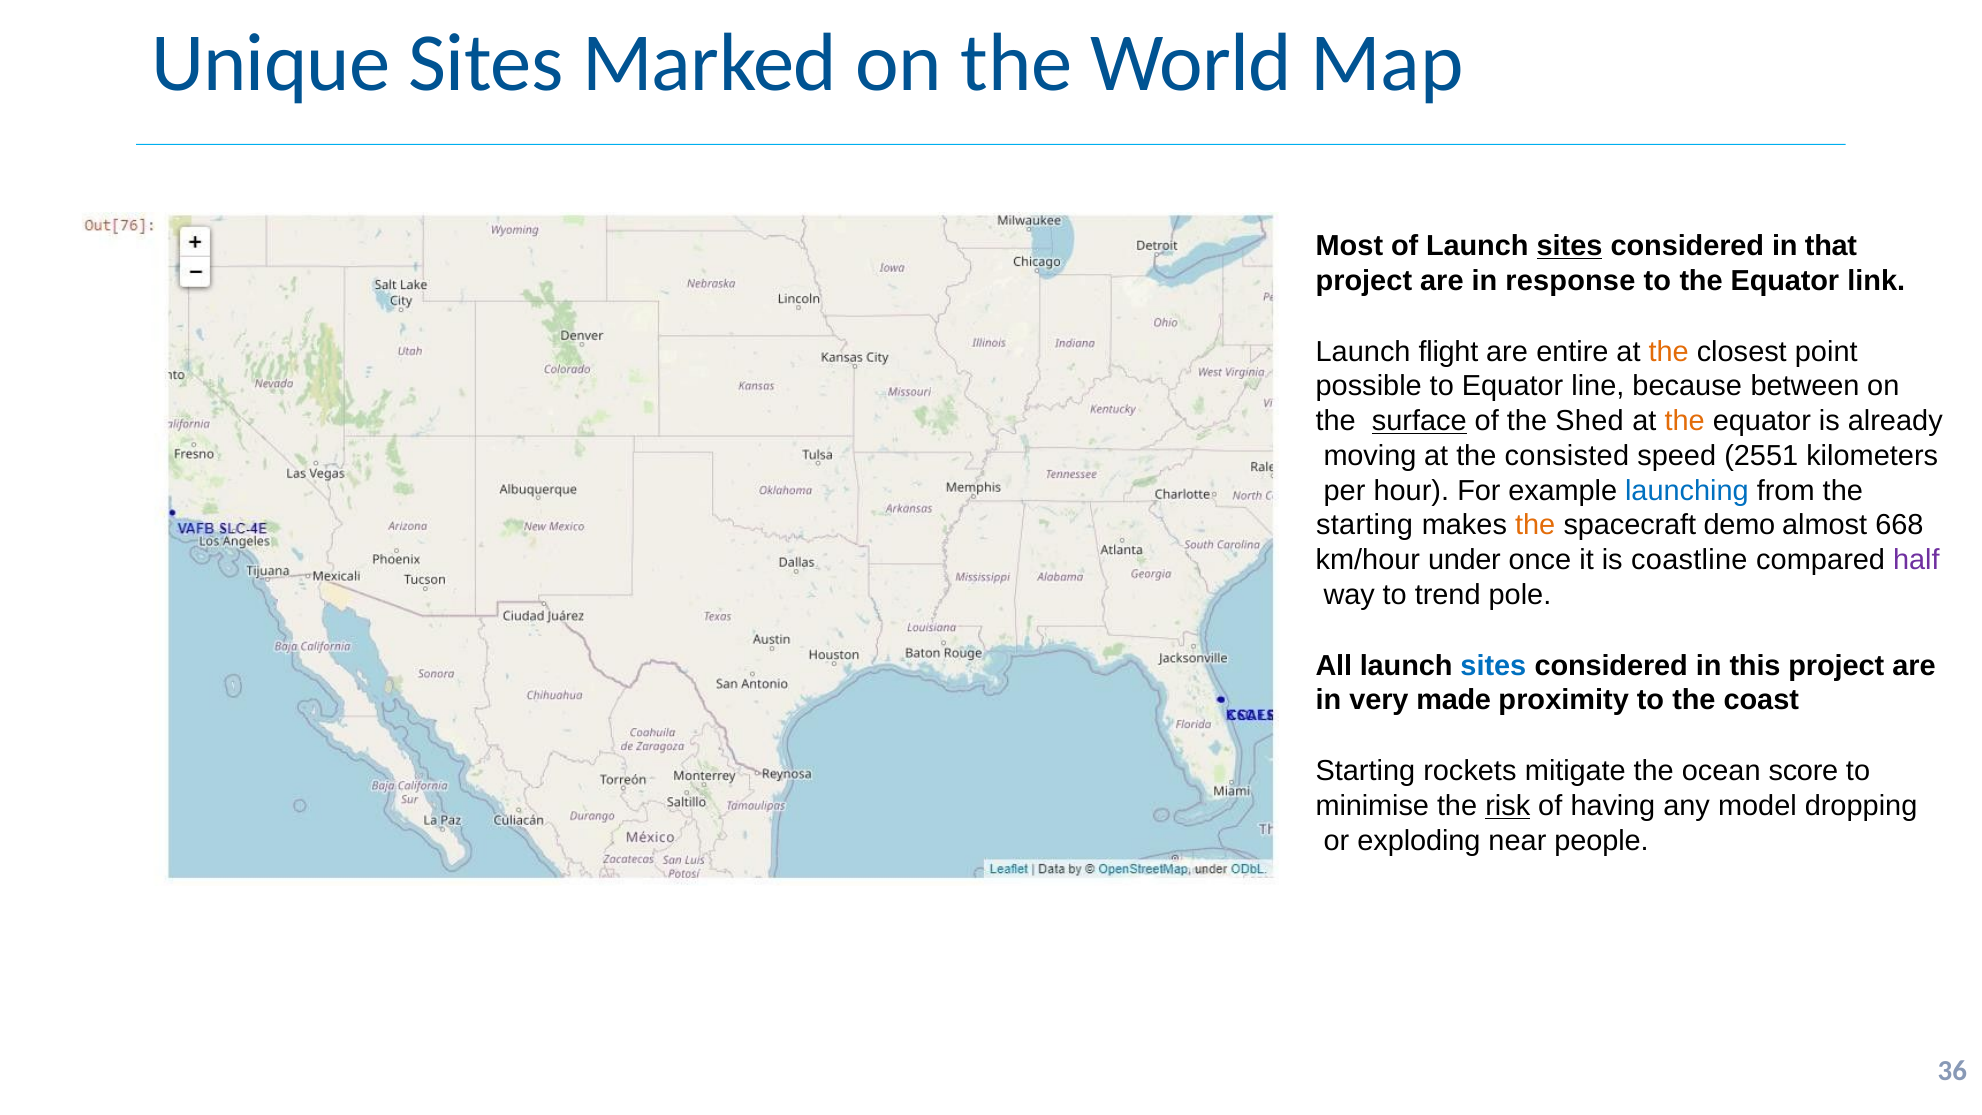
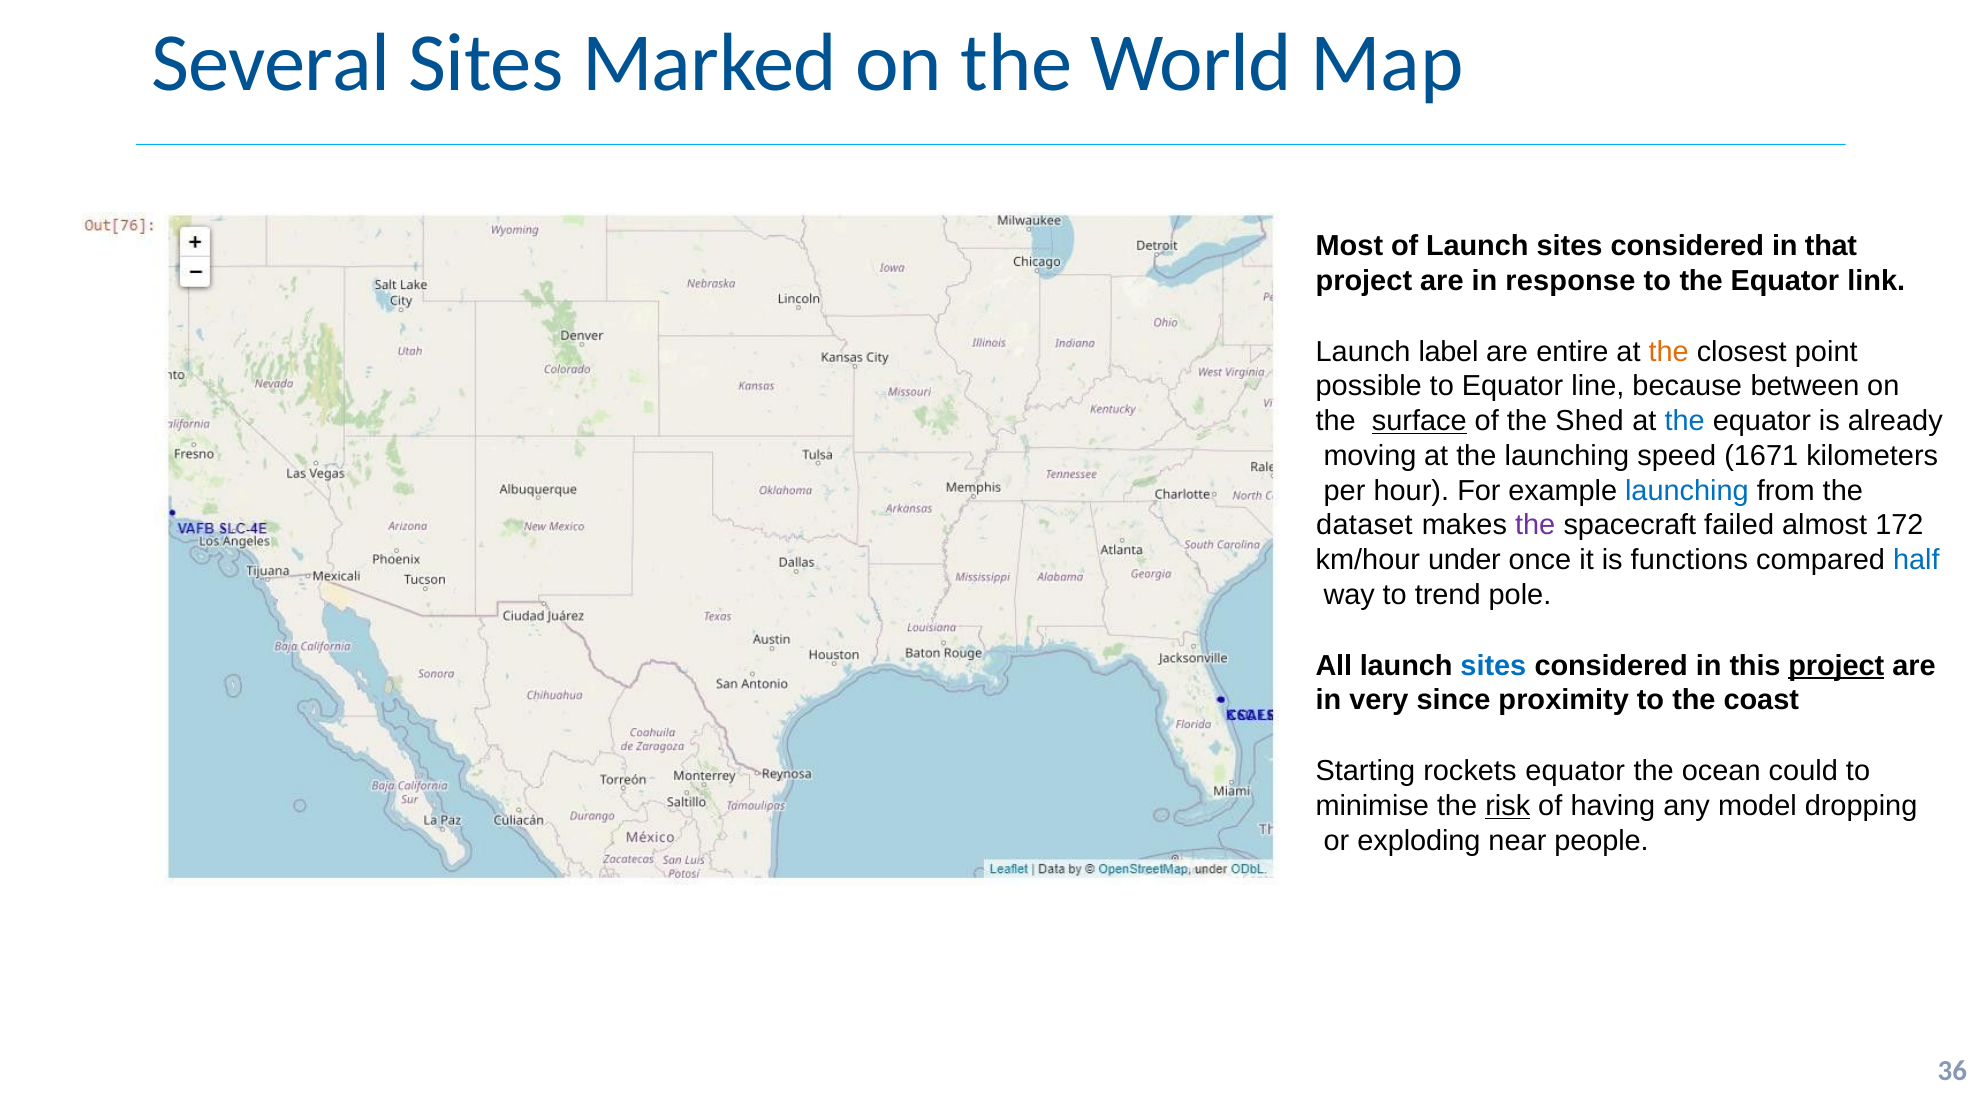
Unique: Unique -> Several
sites at (1569, 246) underline: present -> none
flight: flight -> label
the at (1685, 421) colour: orange -> blue
the consisted: consisted -> launching
2551: 2551 -> 1671
starting at (1364, 525): starting -> dataset
the at (1535, 525) colour: orange -> purple
demo: demo -> failed
668: 668 -> 172
coastline: coastline -> functions
half colour: purple -> blue
project at (1836, 666) underline: none -> present
made: made -> since
rockets mitigate: mitigate -> equator
score: score -> could
